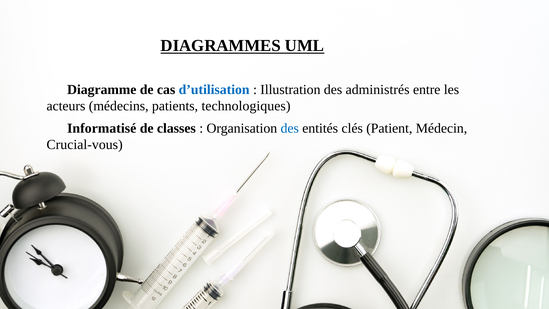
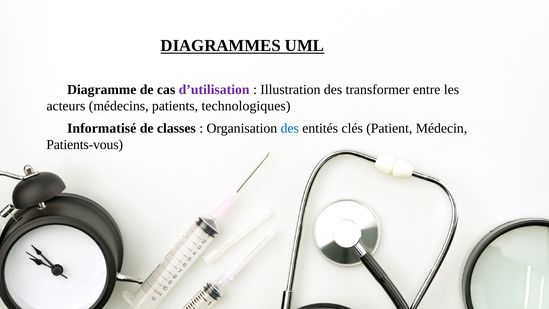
d’utilisation colour: blue -> purple
administrés: administrés -> transformer
Crucial-vous: Crucial-vous -> Patients-vous
